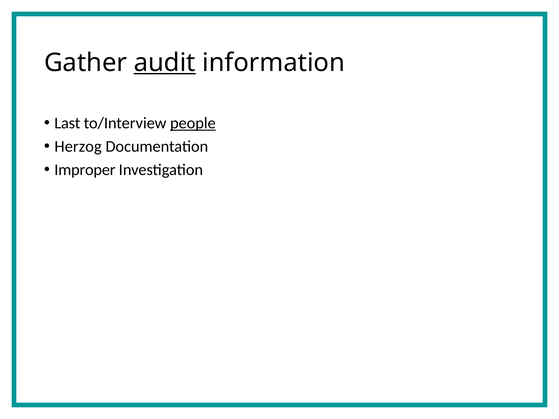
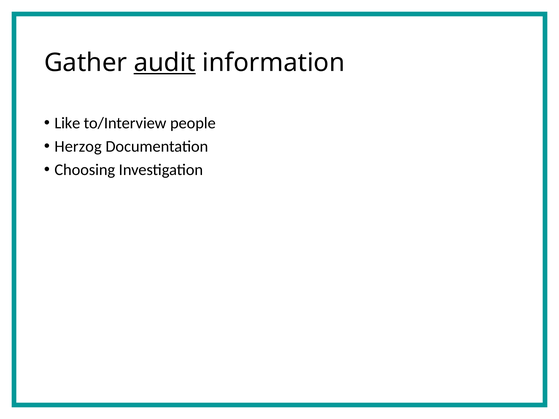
Last: Last -> Like
people underline: present -> none
Improper: Improper -> Choosing
